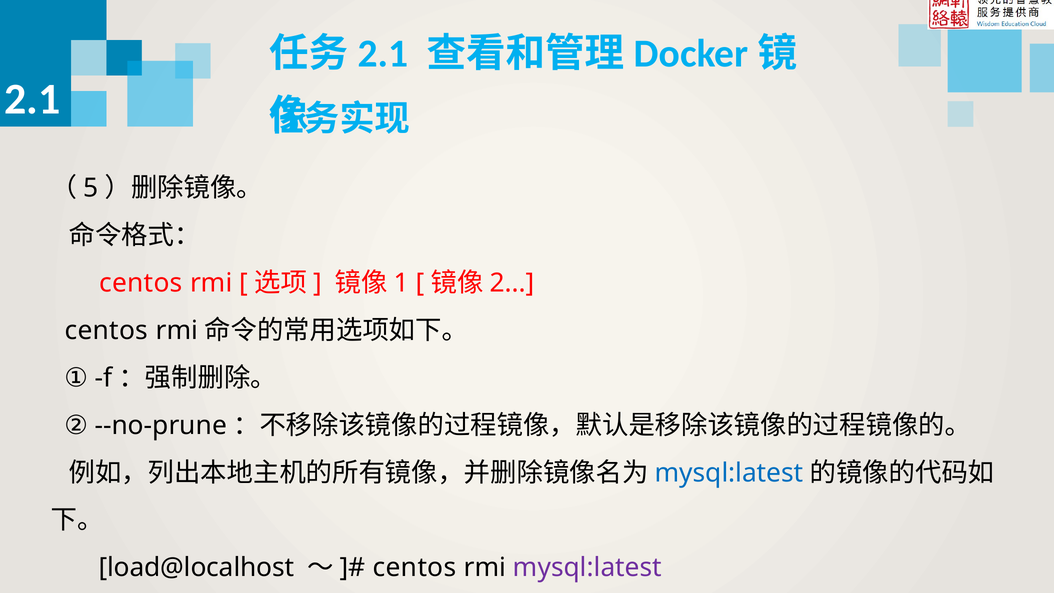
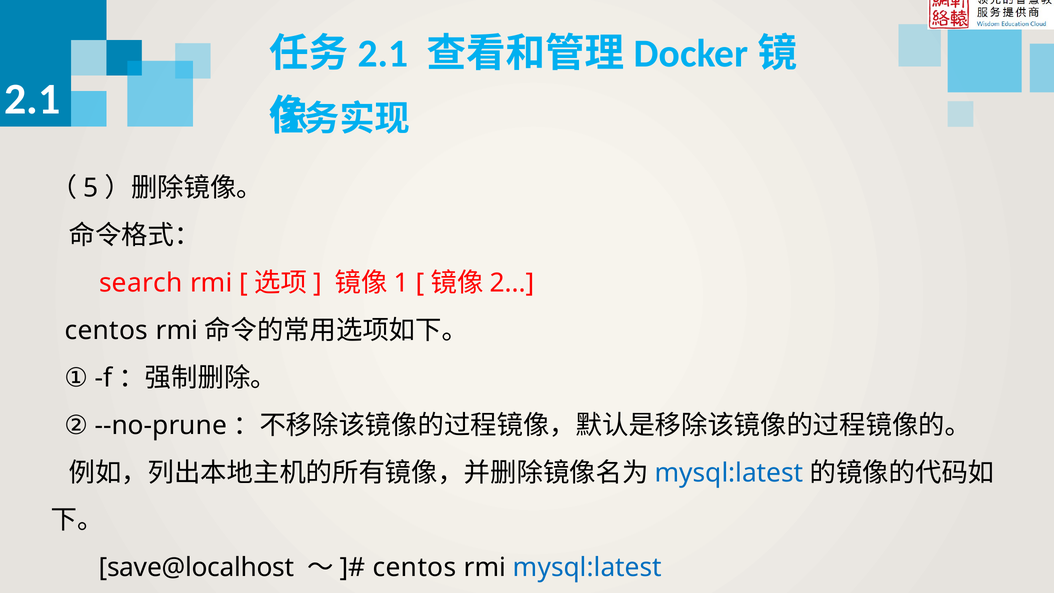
centos at (141, 283): centos -> search
load@localhost: load@localhost -> save@localhost
mysql:latest at (587, 568) colour: purple -> blue
